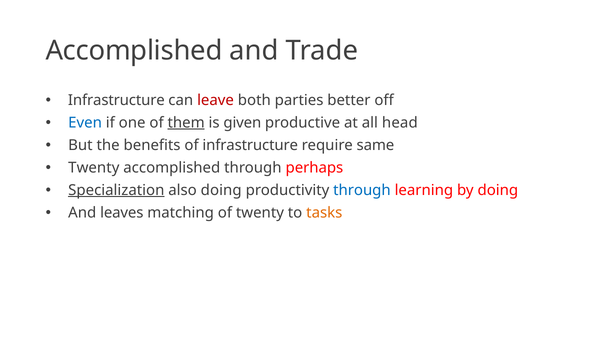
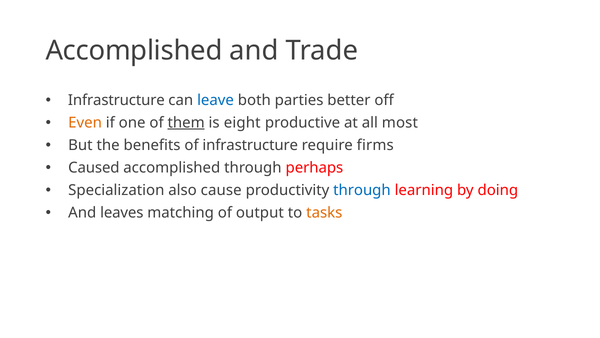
leave colour: red -> blue
Even colour: blue -> orange
given: given -> eight
head: head -> most
same: same -> firms
Twenty at (94, 167): Twenty -> Caused
Specialization underline: present -> none
also doing: doing -> cause
of twenty: twenty -> output
